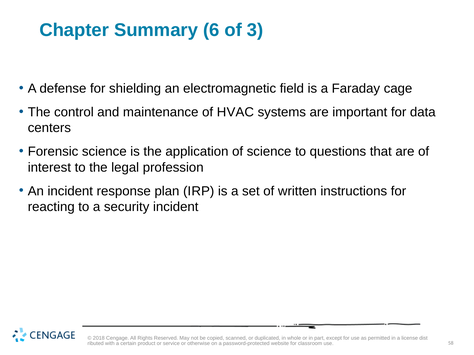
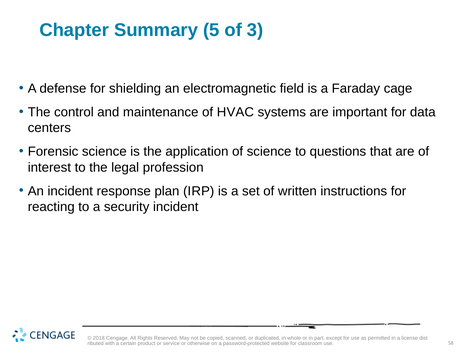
6: 6 -> 5
